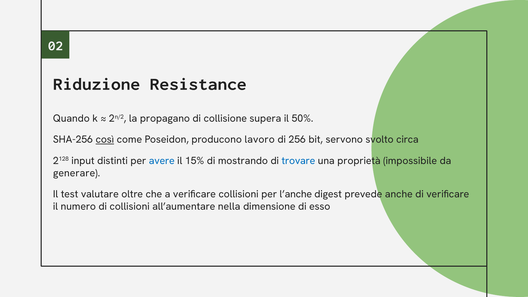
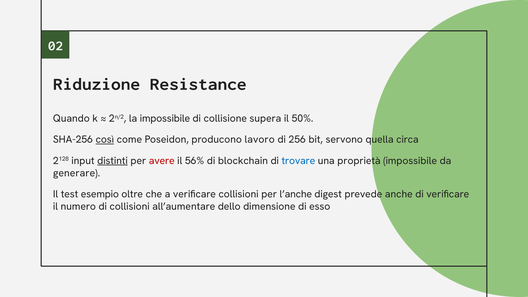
la propagano: propagano -> impossibile
svolto: svolto -> quella
distinti underline: none -> present
avere colour: blue -> red
15%: 15% -> 56%
mostrando: mostrando -> blockchain
valutare: valutare -> esempio
nella: nella -> dello
